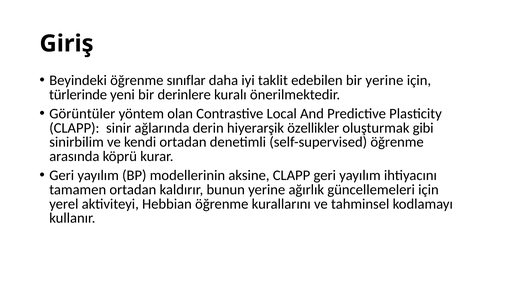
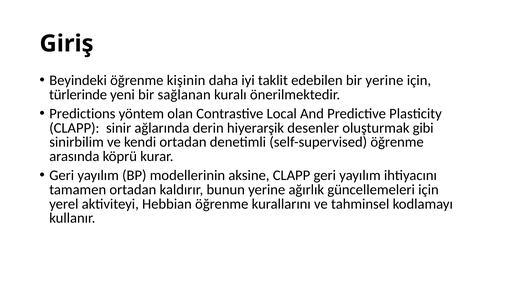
sınıflar: sınıflar -> kişinin
derinlere: derinlere -> sağlanan
Görüntüler: Görüntüler -> Predictions
özellikler: özellikler -> desenler
